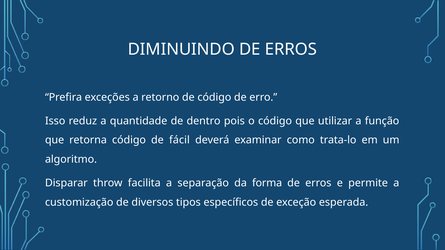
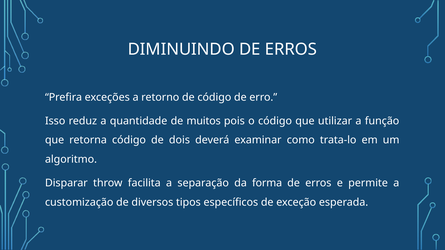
dentro: dentro -> muitos
fácil: fácil -> dois
